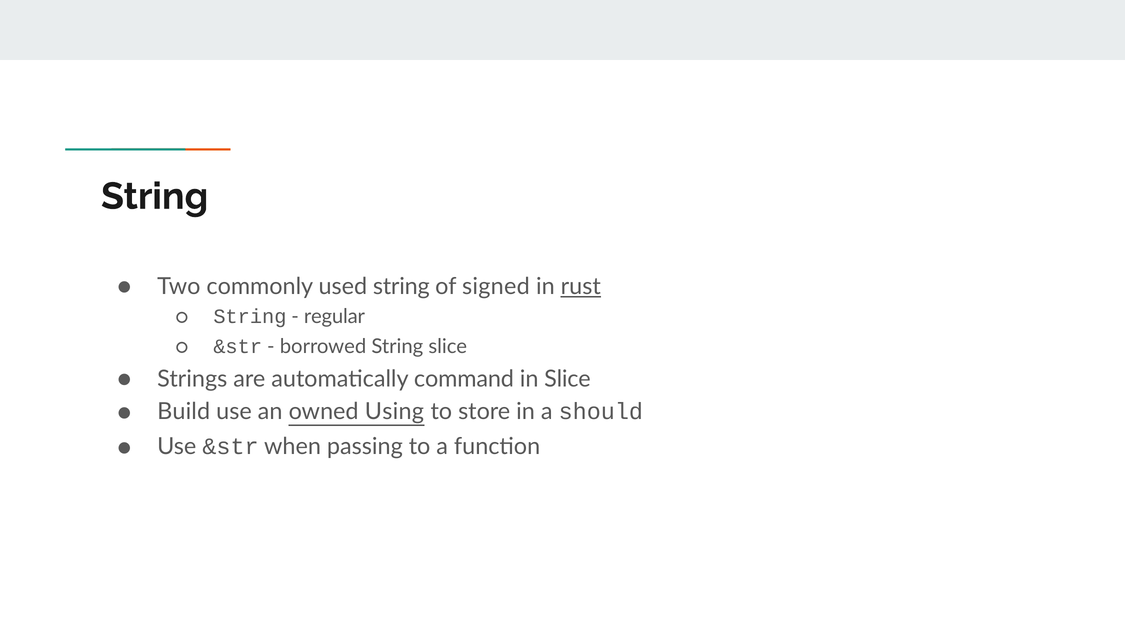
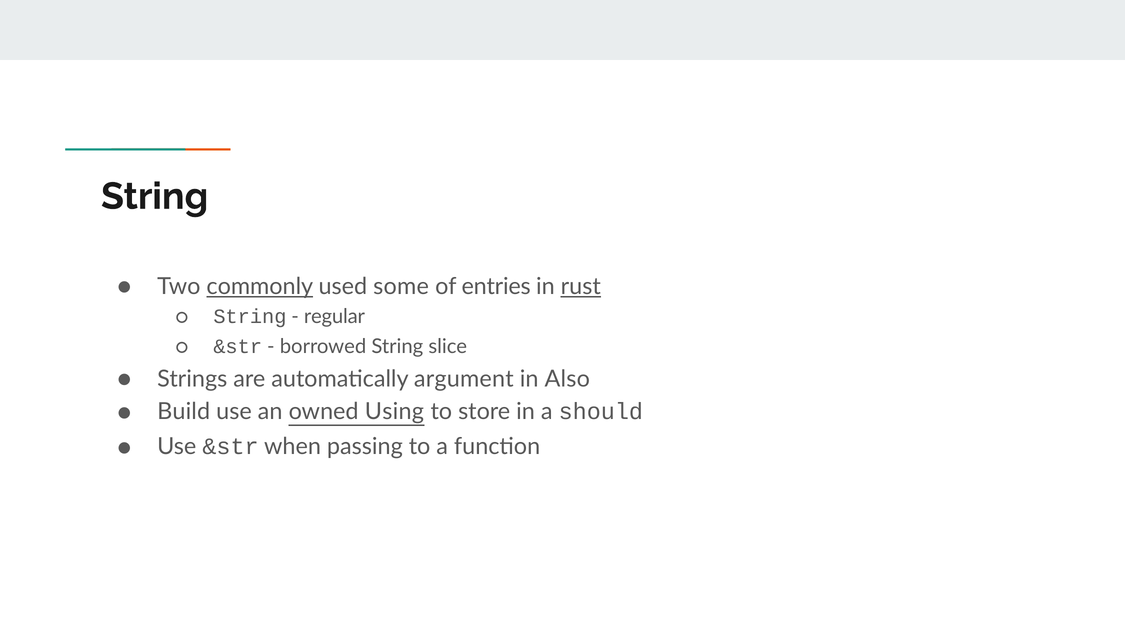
commonly underline: none -> present
used string: string -> some
signed: signed -> entries
command: command -> argument
in Slice: Slice -> Also
